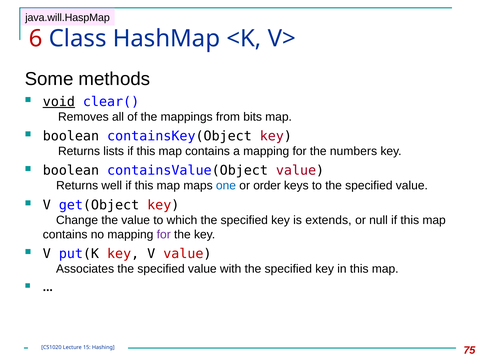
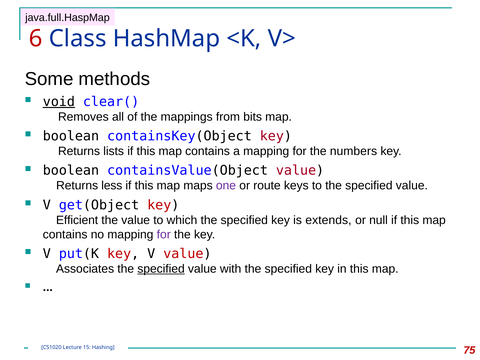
java.will.HaspMap: java.will.HaspMap -> java.full.HaspMap
well: well -> less
one colour: blue -> purple
order: order -> route
Change: Change -> Efficient
specified at (161, 269) underline: none -> present
